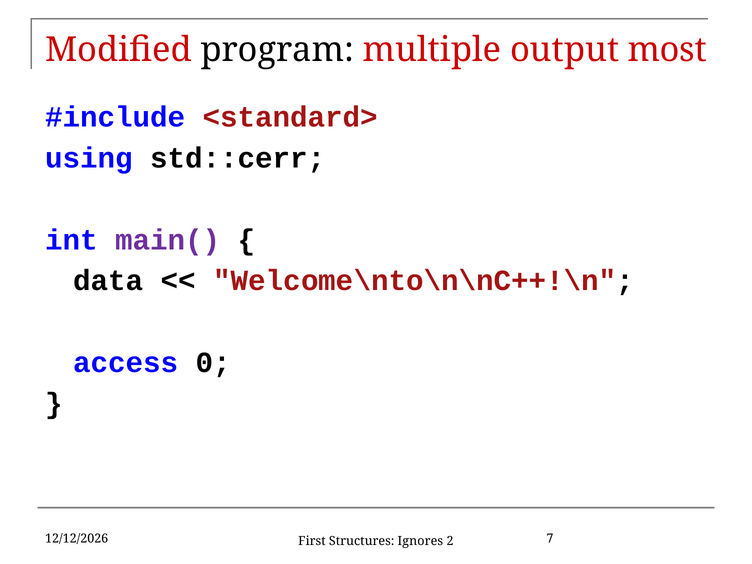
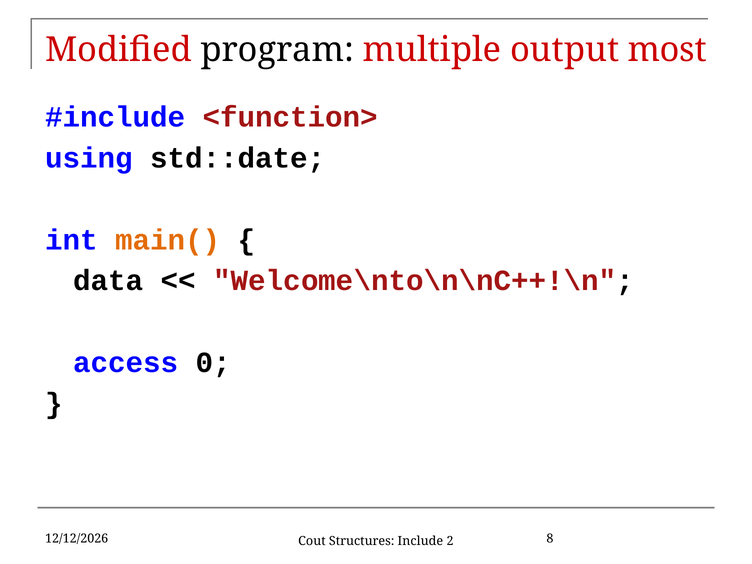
<standard>: <standard> -> <function>
std::cerr: std::cerr -> std::date
main( colour: purple -> orange
First: First -> Cout
Ignores: Ignores -> Include
7: 7 -> 8
